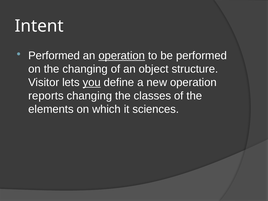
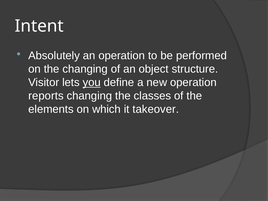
Performed at (54, 56): Performed -> Absolutely
operation at (122, 56) underline: present -> none
sciences: sciences -> takeover
